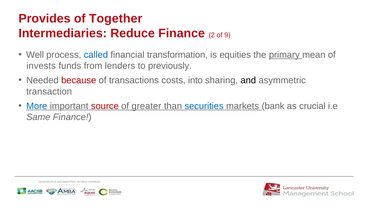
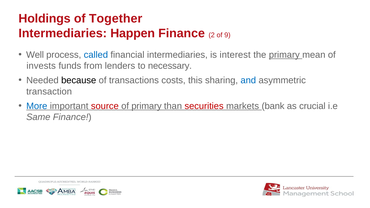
Provides: Provides -> Holdings
Reduce: Reduce -> Happen
financial transformation: transformation -> intermediaries
equities: equities -> interest
previously: previously -> necessary
because colour: red -> black
into: into -> this
and colour: black -> blue
of greater: greater -> primary
securities colour: blue -> red
